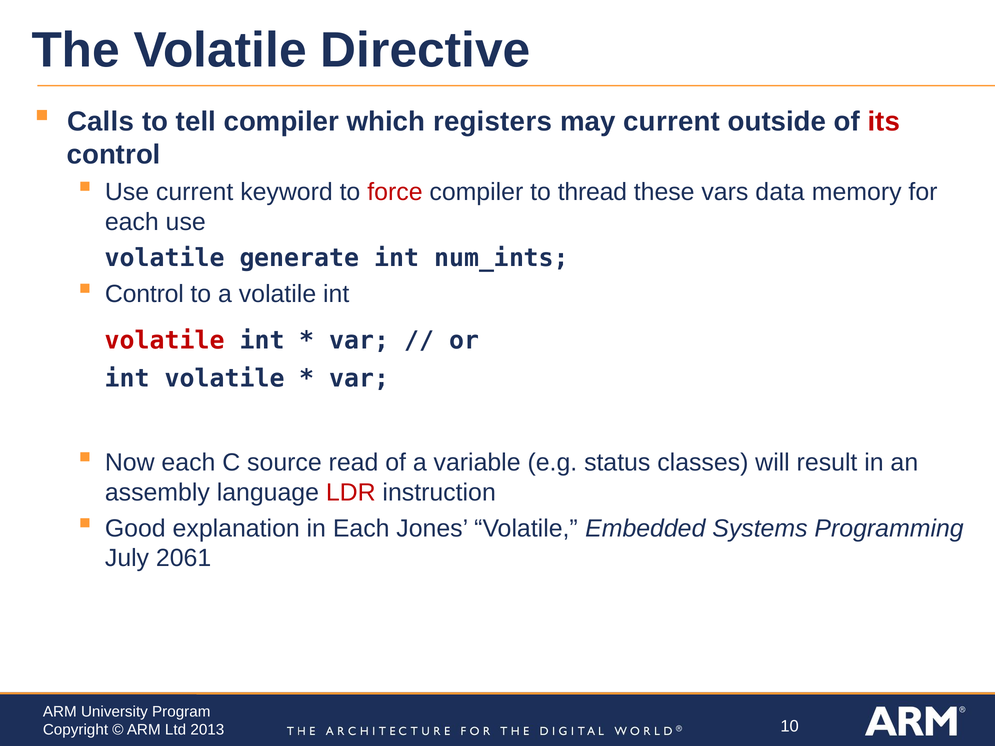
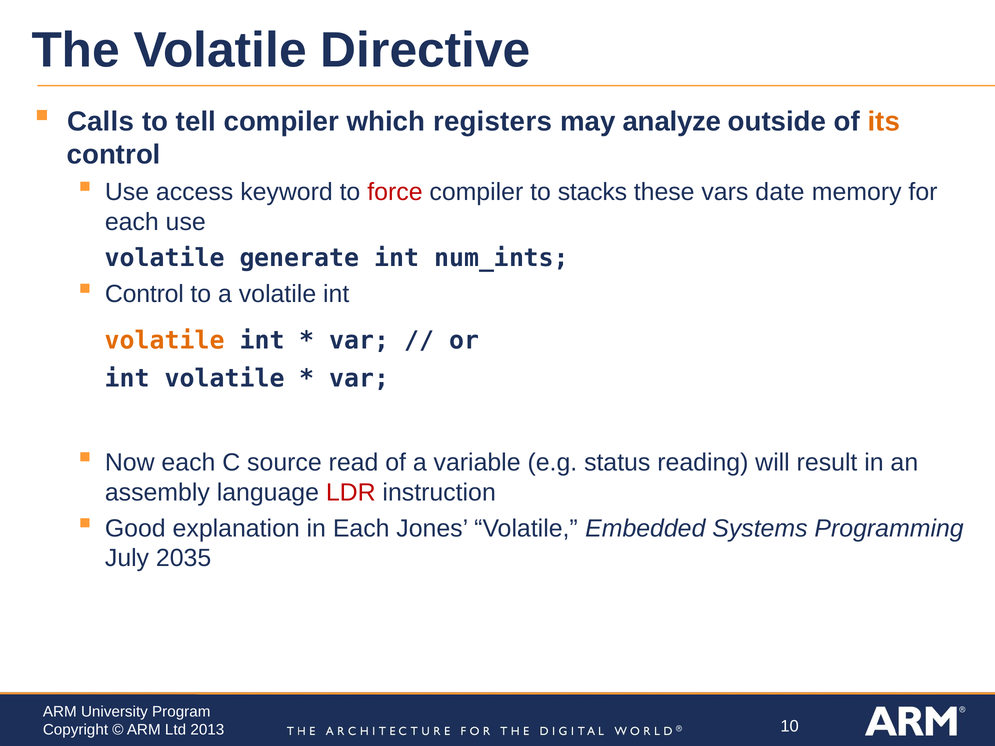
may current: current -> analyze
its colour: red -> orange
Use current: current -> access
thread: thread -> stacks
data: data -> date
volatile at (165, 341) colour: red -> orange
classes: classes -> reading
2061: 2061 -> 2035
